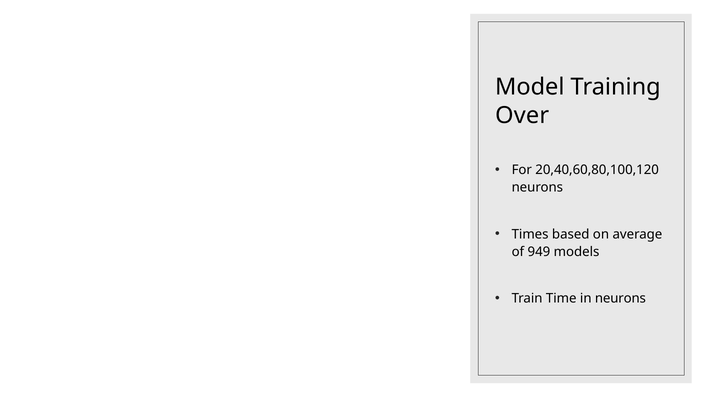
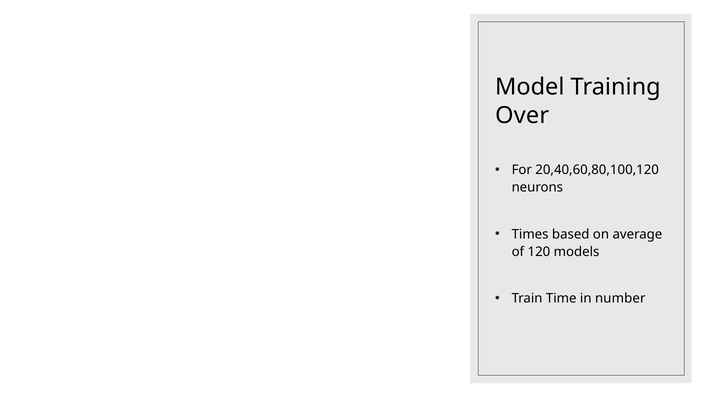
949: 949 -> 120
in neurons: neurons -> number
